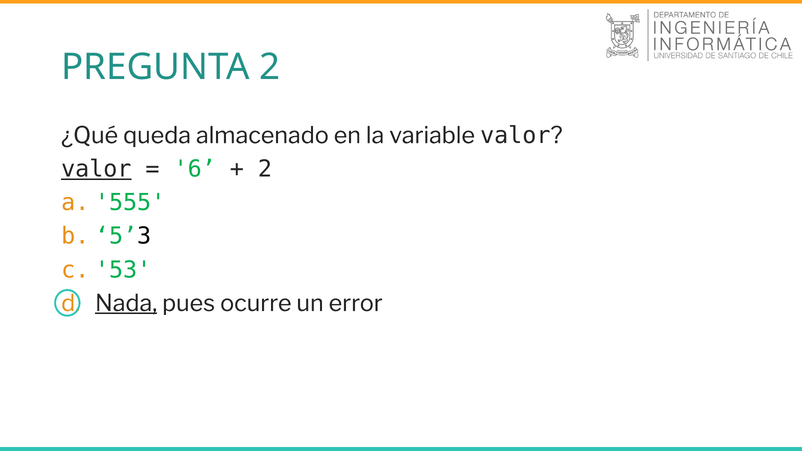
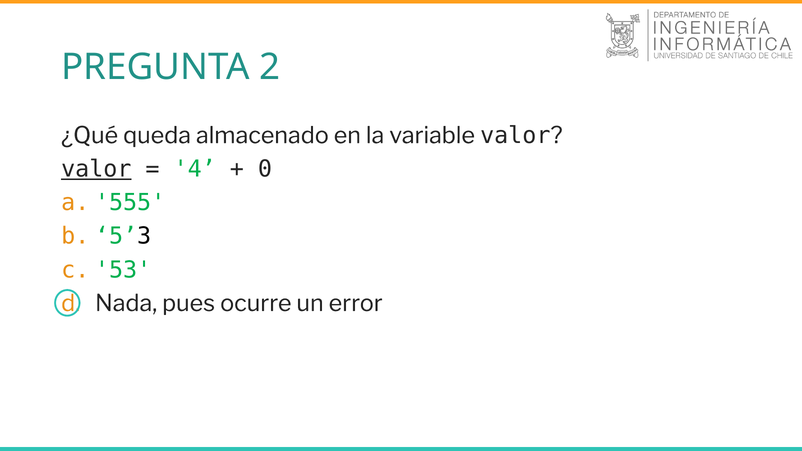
6: 6 -> 4
2 at (265, 169): 2 -> 0
Nada underline: present -> none
